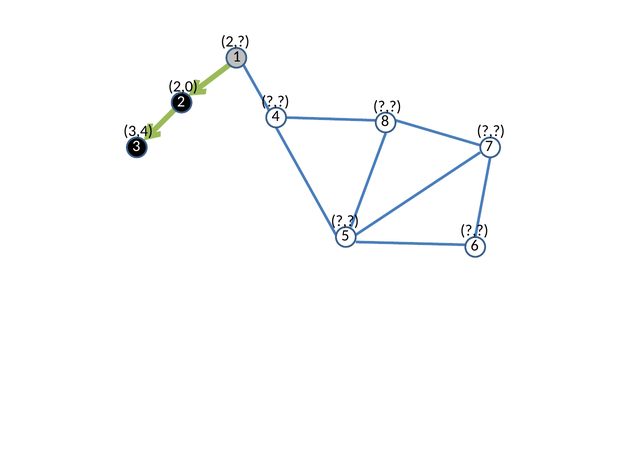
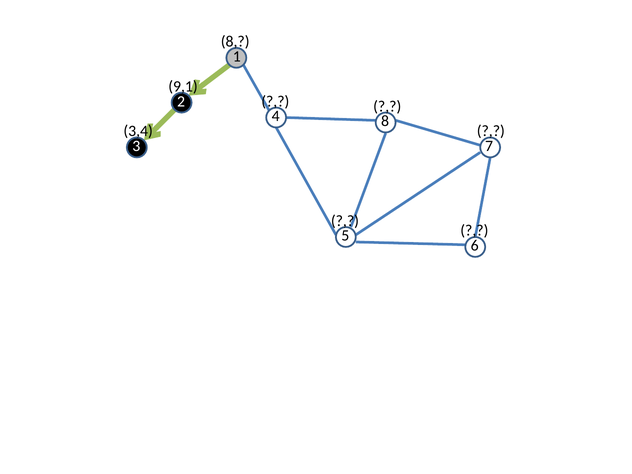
2 at (235, 42): 2 -> 8
2,0: 2,0 -> 9,1
